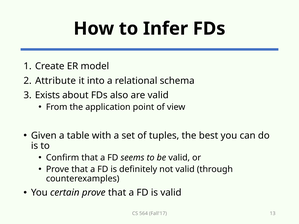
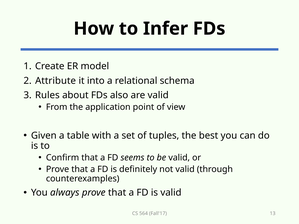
Exists: Exists -> Rules
certain: certain -> always
